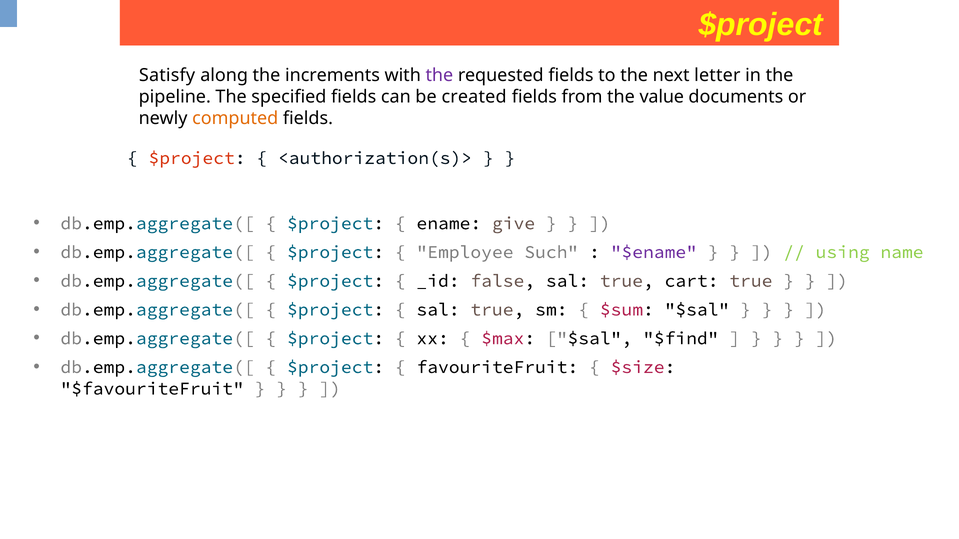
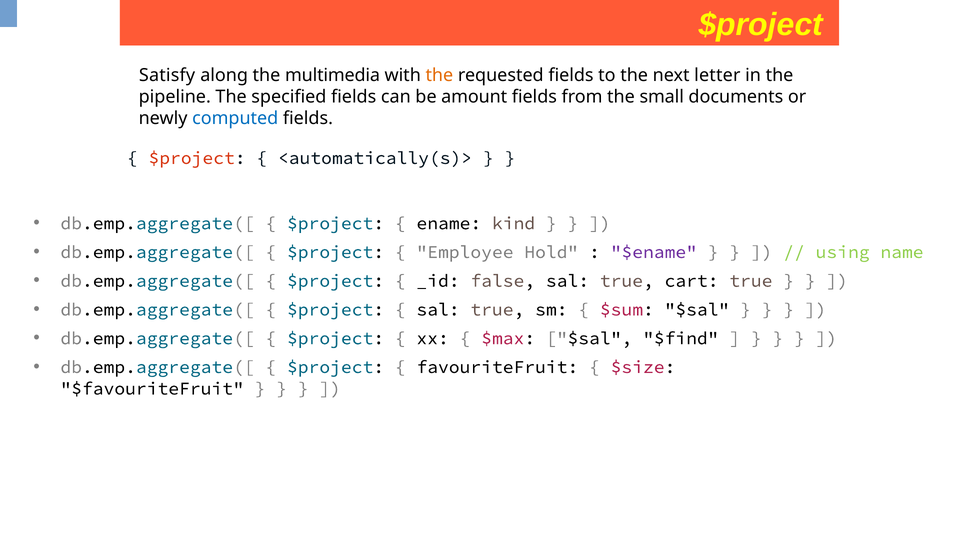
increments: increments -> multimedia
the at (439, 76) colour: purple -> orange
created: created -> amount
value: value -> small
computed colour: orange -> blue
<authorization(s)>: <authorization(s)> -> <automatically(s)>
give: give -> kind
Such: Such -> Hold
